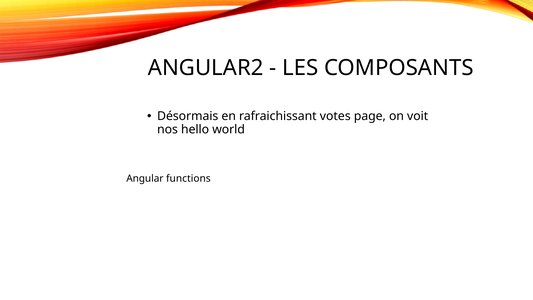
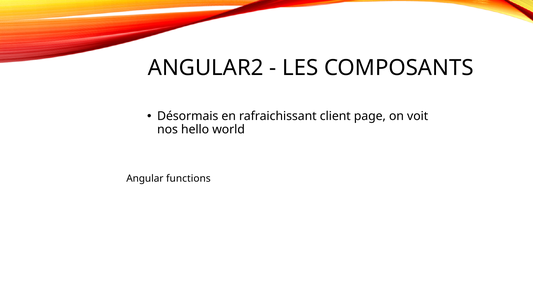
votes: votes -> client
